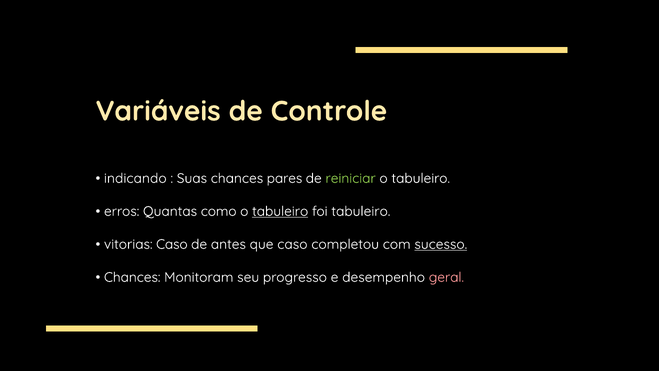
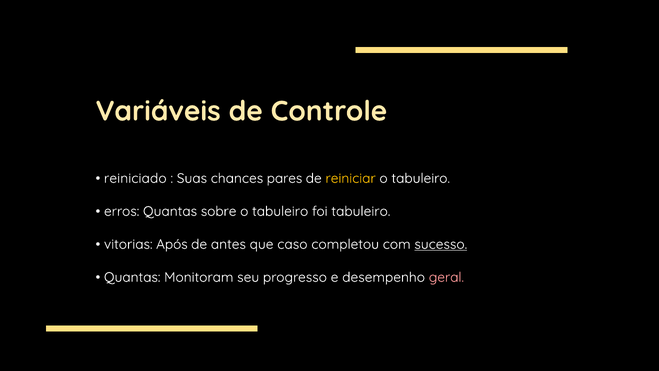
indicando: indicando -> reiniciado
reiniciar colour: light green -> yellow
como: como -> sobre
tabuleiro at (280, 211) underline: present -> none
vitorias Caso: Caso -> Após
Chances at (132, 277): Chances -> Quantas
